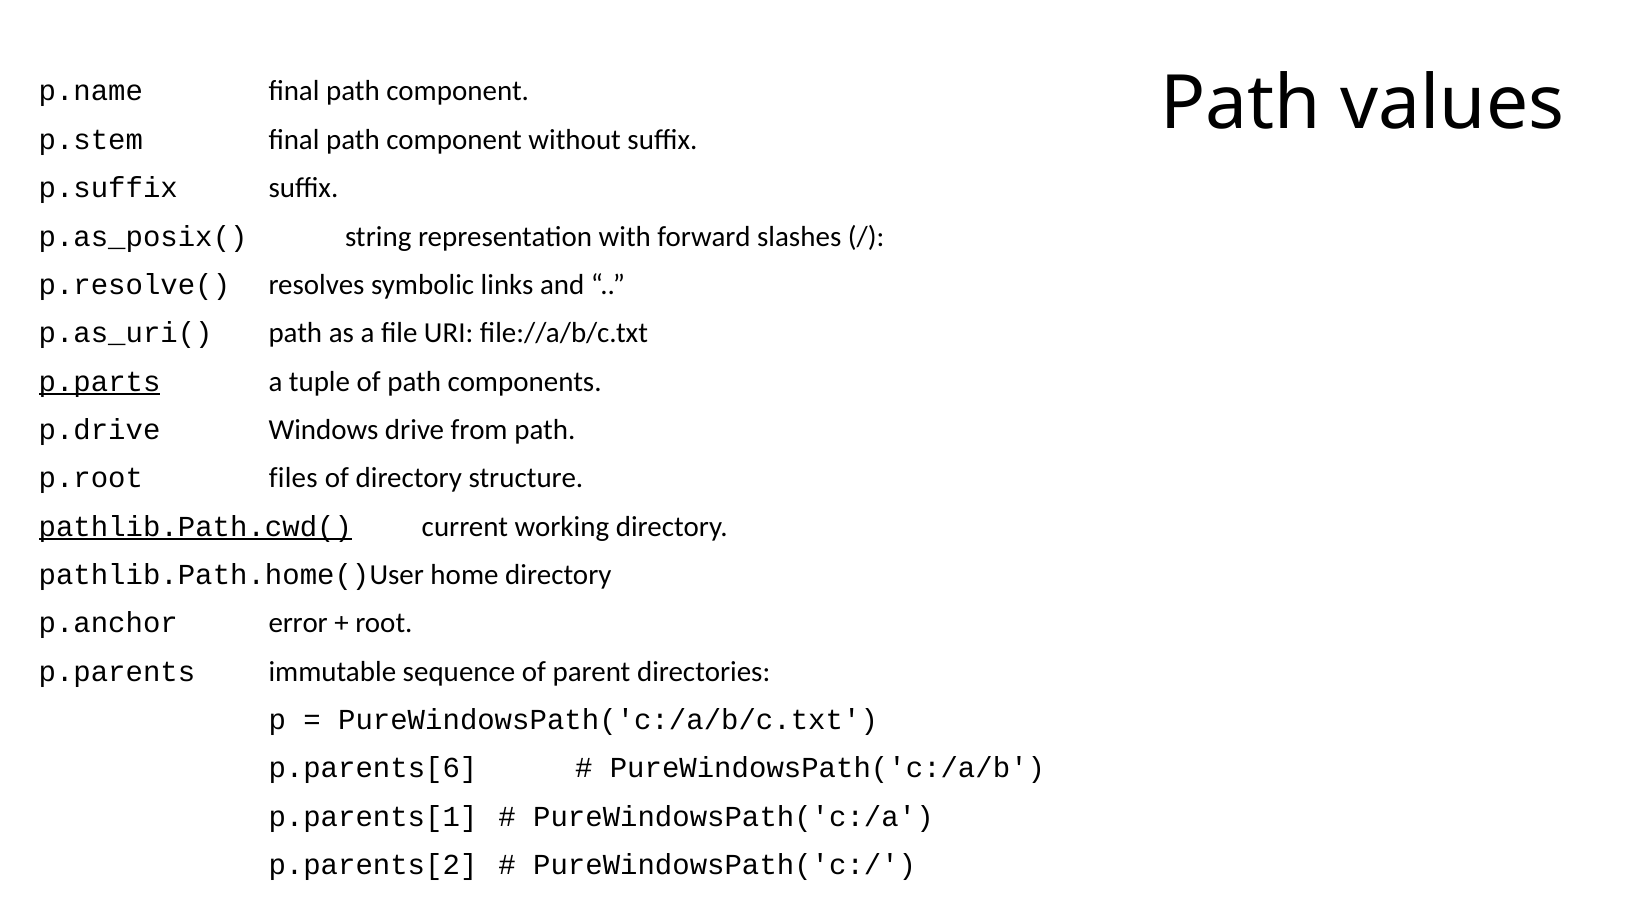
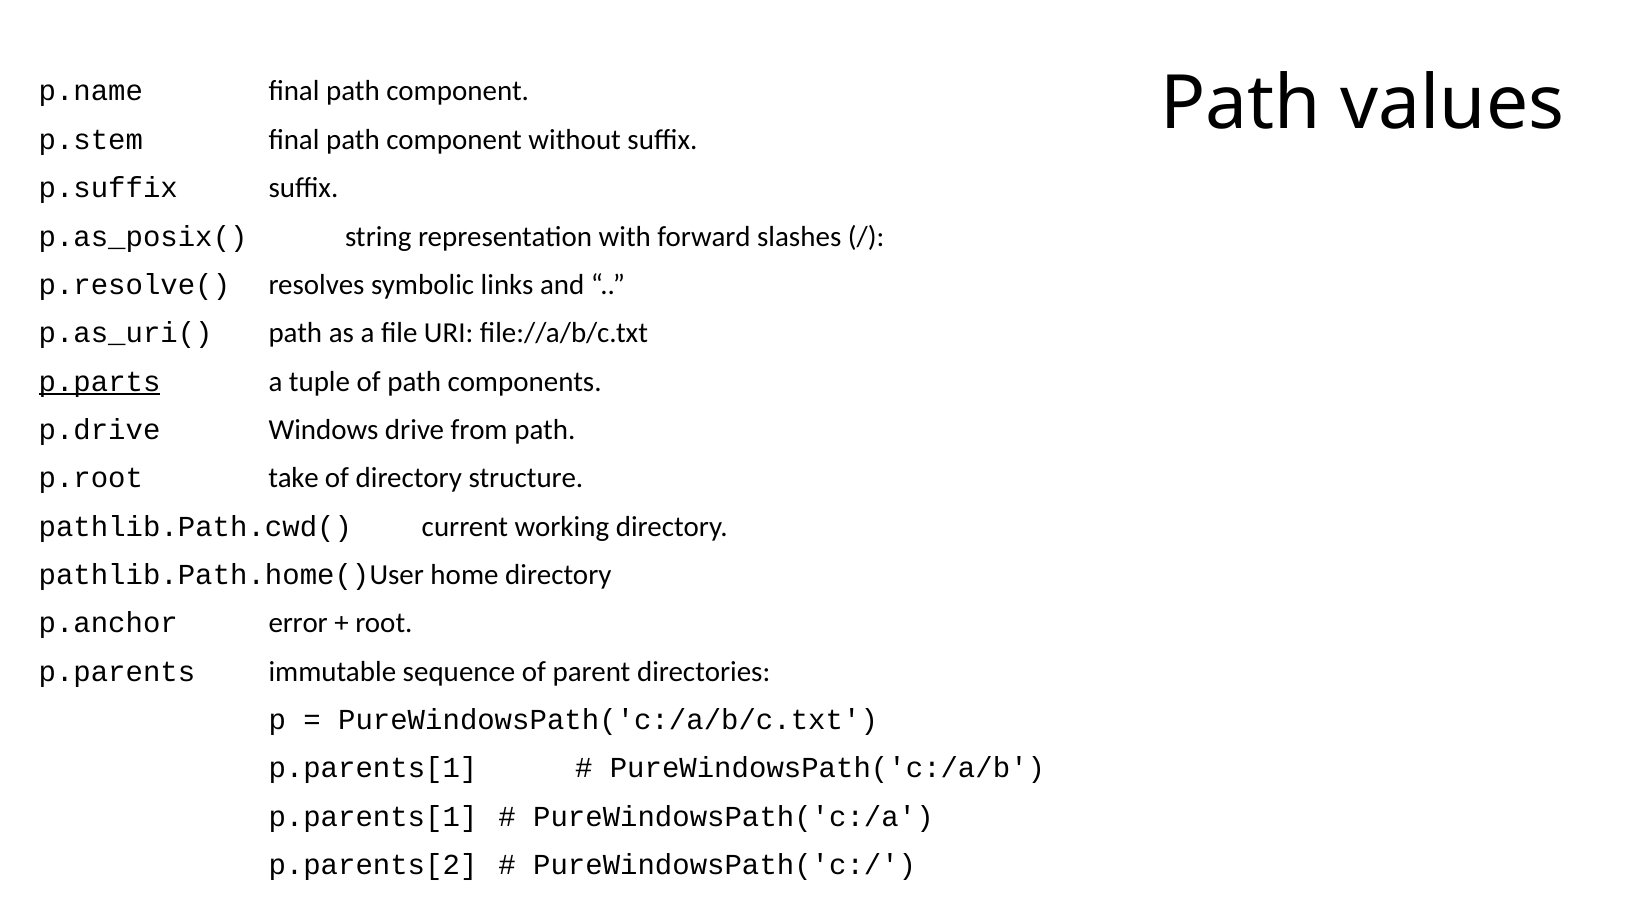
files: files -> take
pathlib.Path.cwd( underline: present -> none
p.parents[6 at (373, 768): p.parents[6 -> p.parents[1
